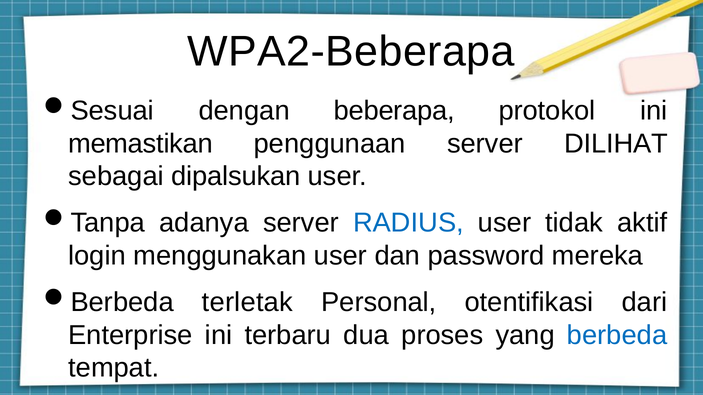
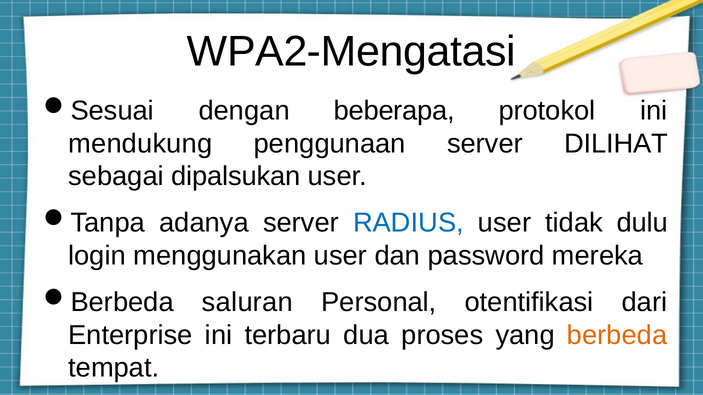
WPA2-Beberapa: WPA2-Beberapa -> WPA2-Mengatasi
memastikan: memastikan -> mendukung
aktif: aktif -> dulu
terletak: terletak -> saluran
berbeda colour: blue -> orange
